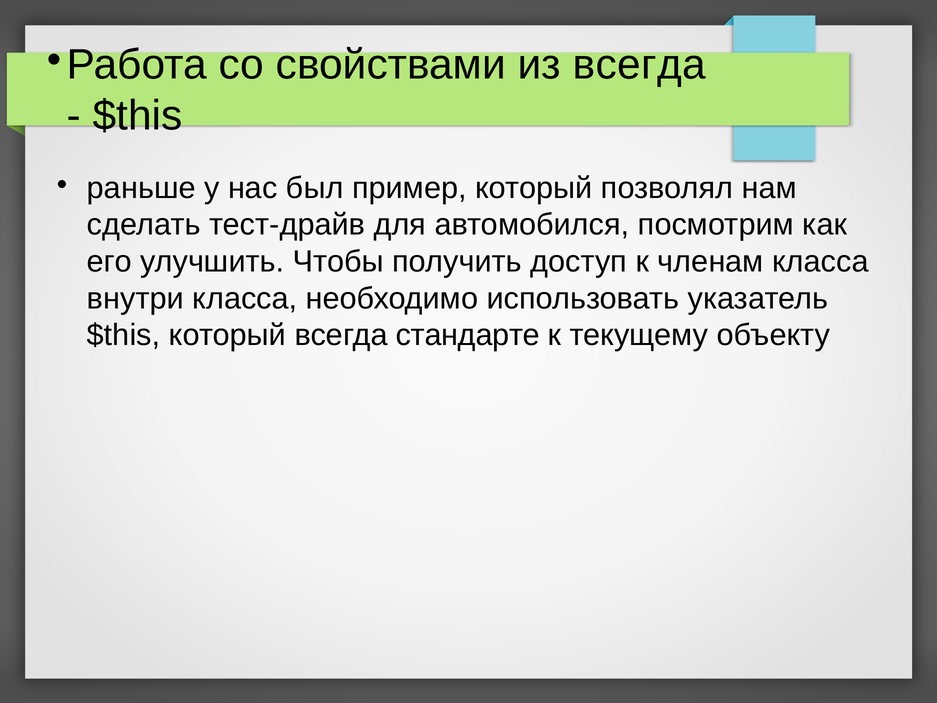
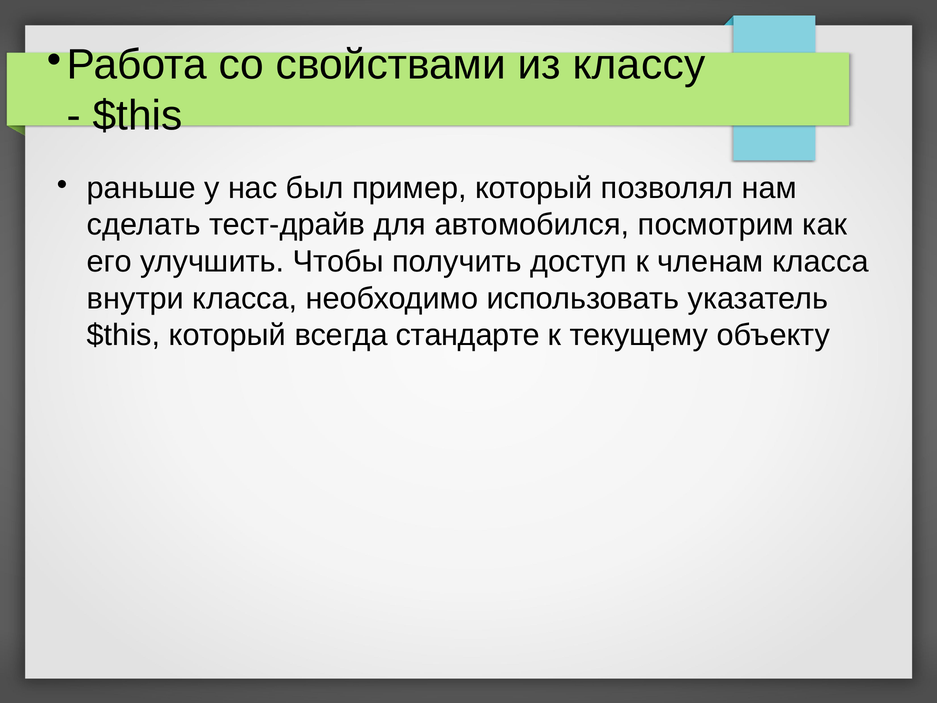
из всегда: всегда -> классу
